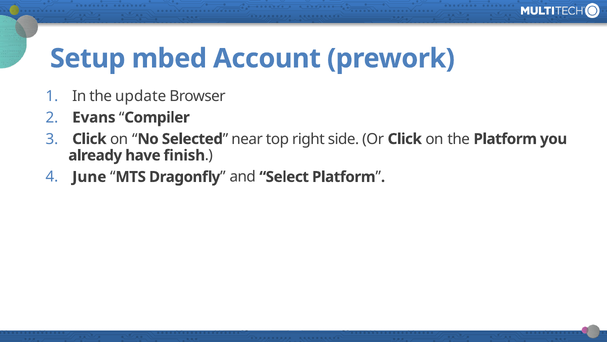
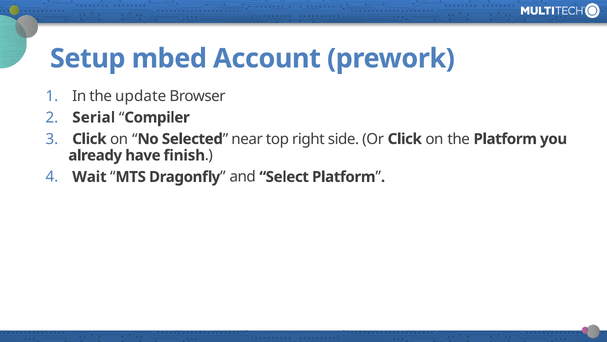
Evans: Evans -> Serial
June: June -> Wait
